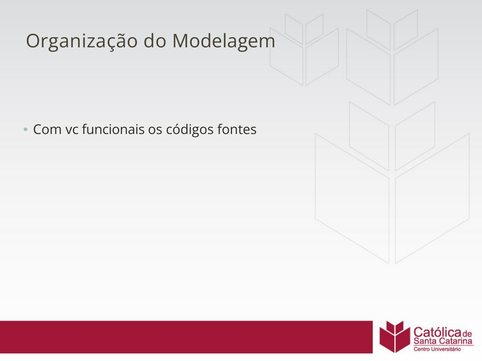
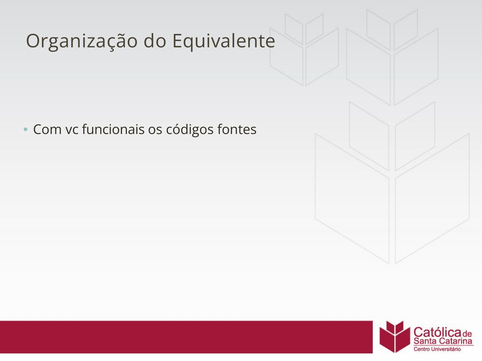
Modelagem: Modelagem -> Equivalente
